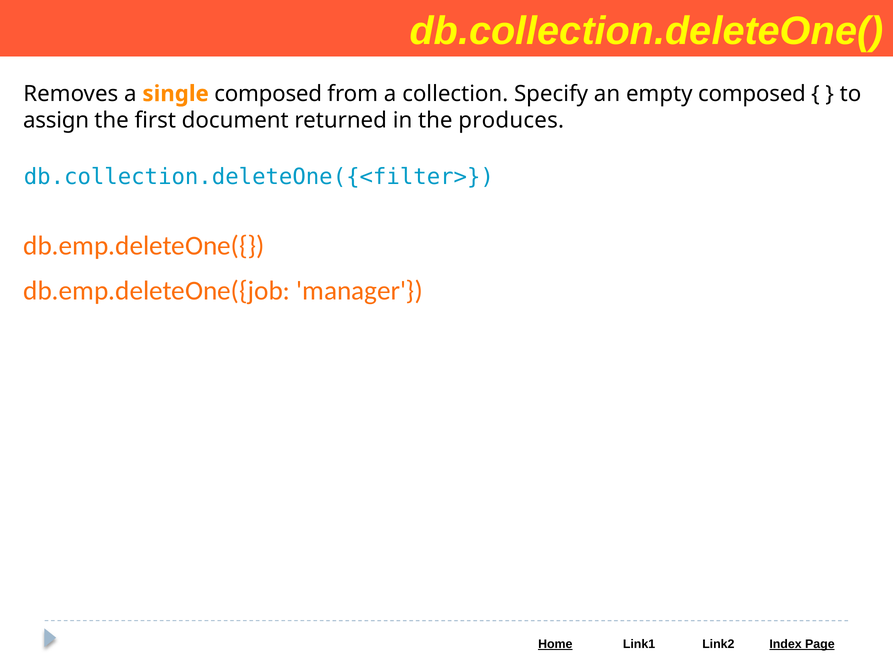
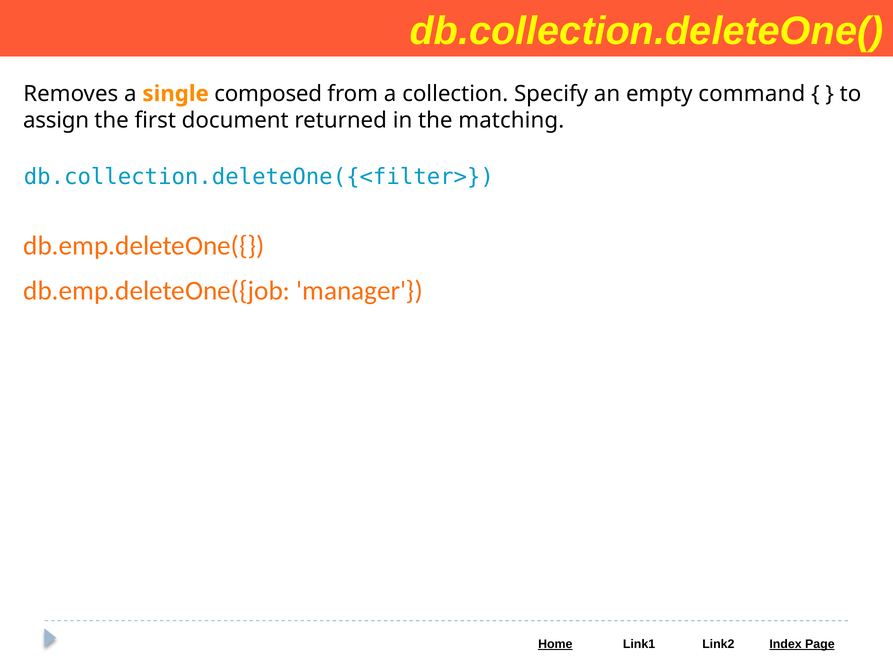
empty composed: composed -> command
produces: produces -> matching
